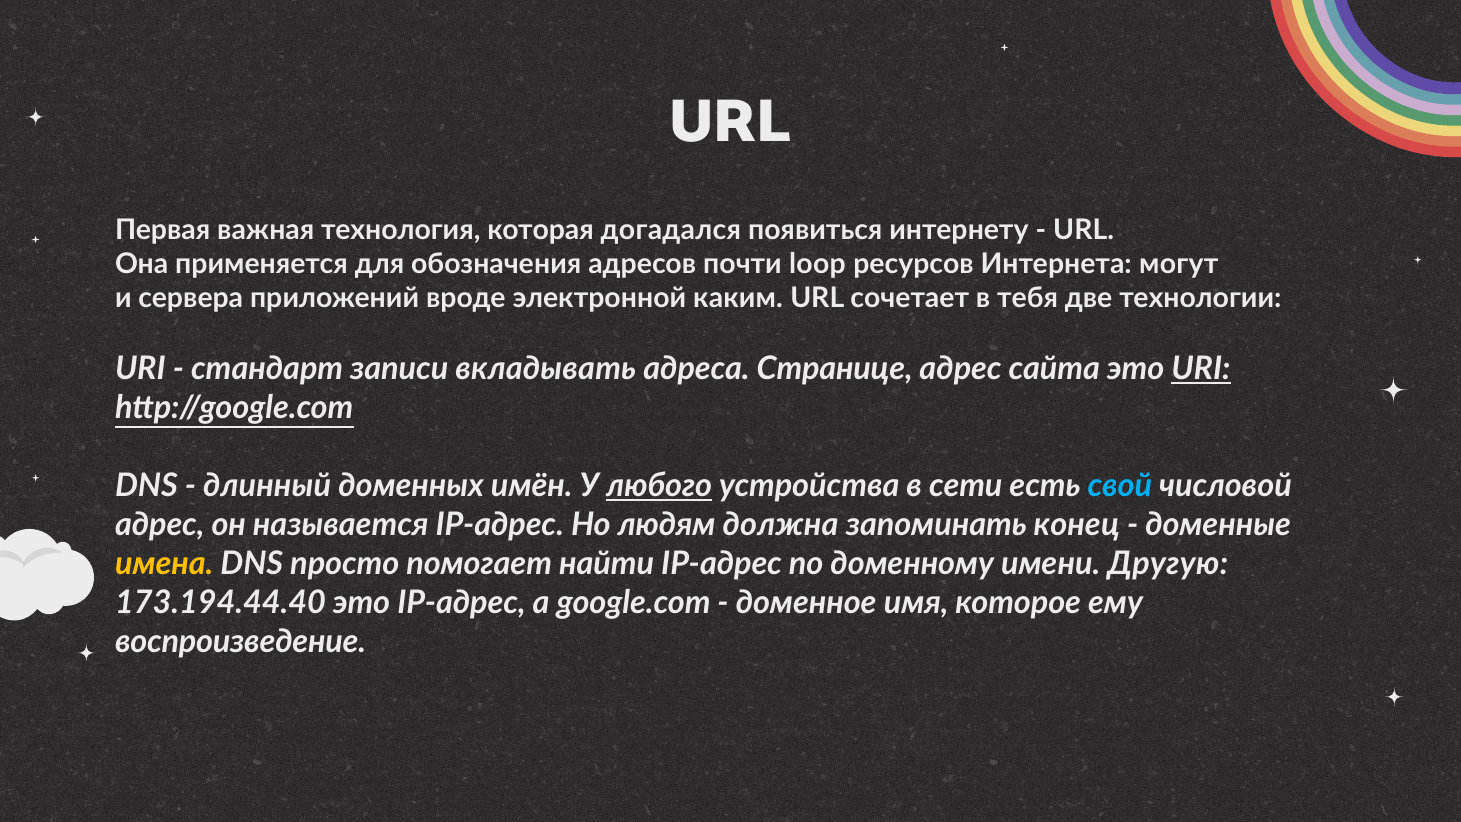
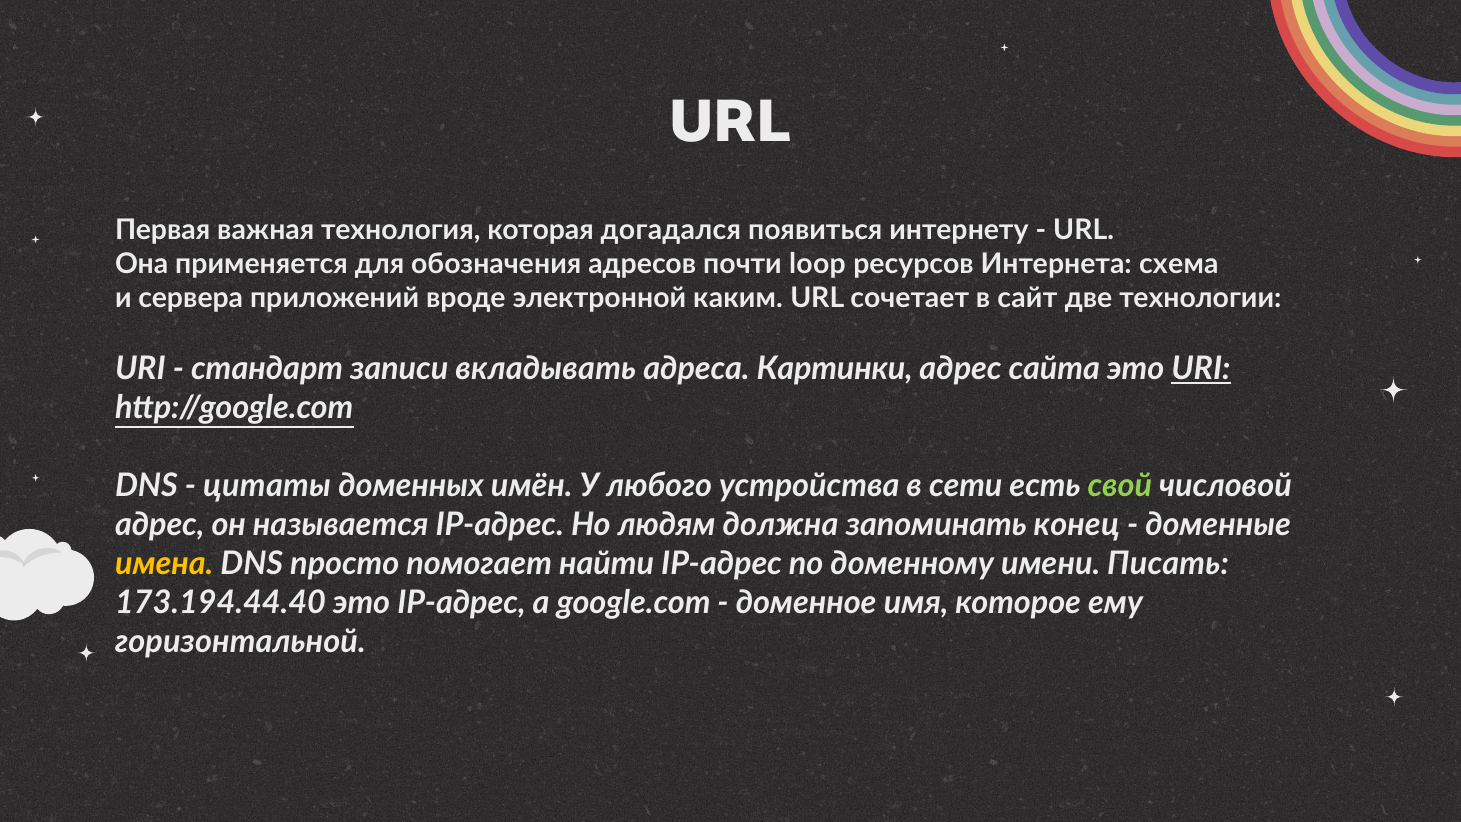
могут: могут -> схема
тебя: тебя -> сайт
Странице: Странице -> Картинки
длинный: длинный -> цитаты
любого underline: present -> none
свой colour: light blue -> light green
Другую: Другую -> Писать
воспроизведение: воспроизведение -> горизонтальной
